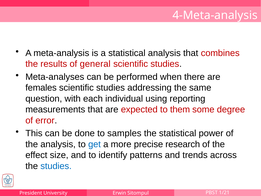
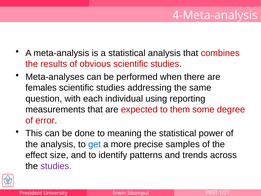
general: general -> obvious
samples: samples -> meaning
research: research -> samples
studies at (56, 166) colour: blue -> purple
